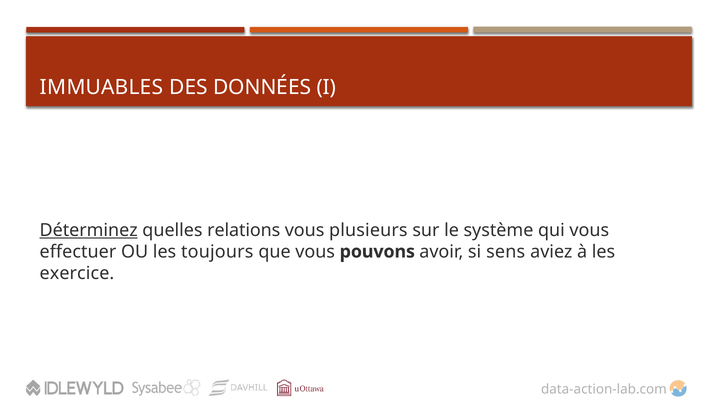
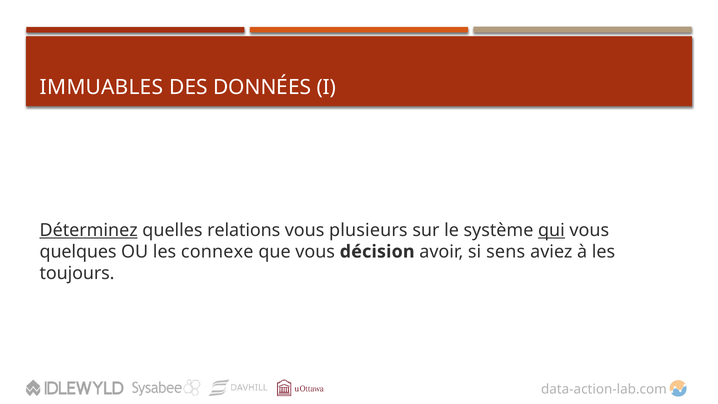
qui underline: none -> present
effectuer: effectuer -> quelques
toujours: toujours -> connexe
pouvons: pouvons -> décision
exercice: exercice -> toujours
